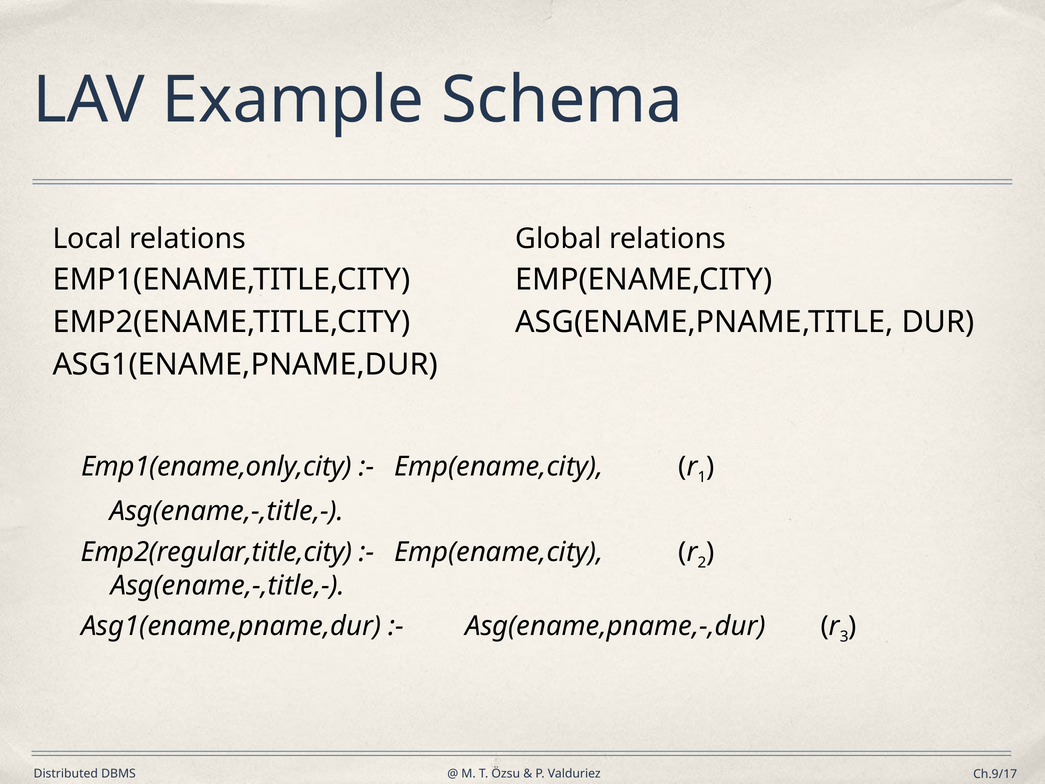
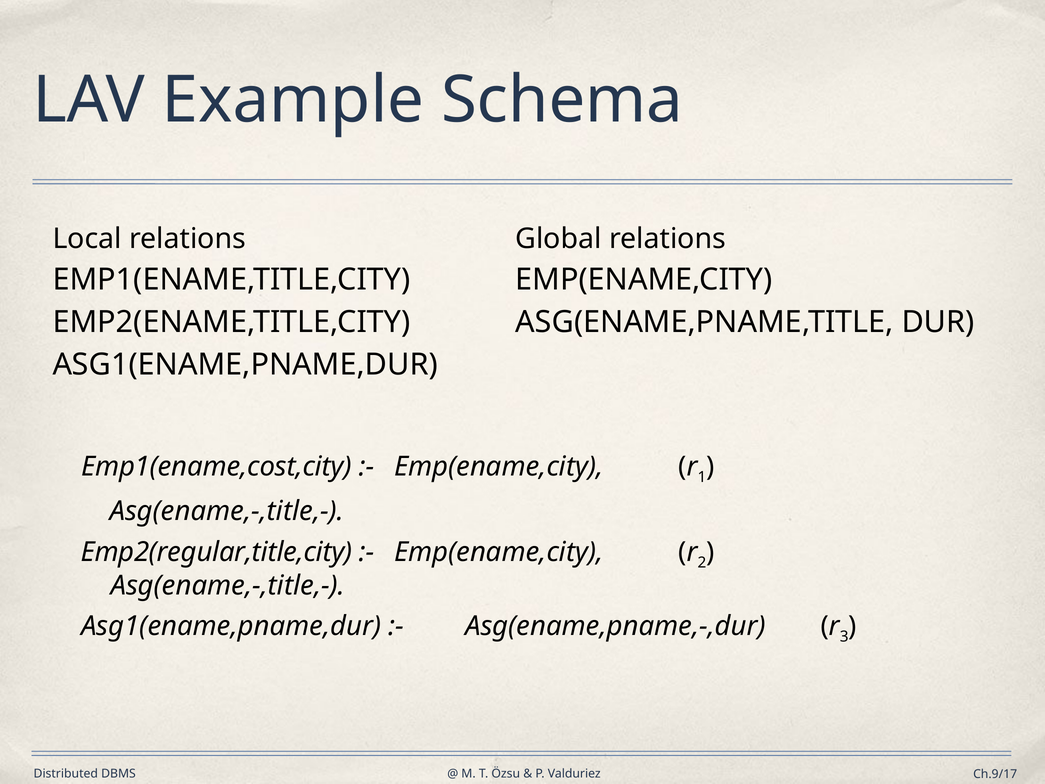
Emp1(ename,only,city: Emp1(ename,only,city -> Emp1(ename,cost,city
